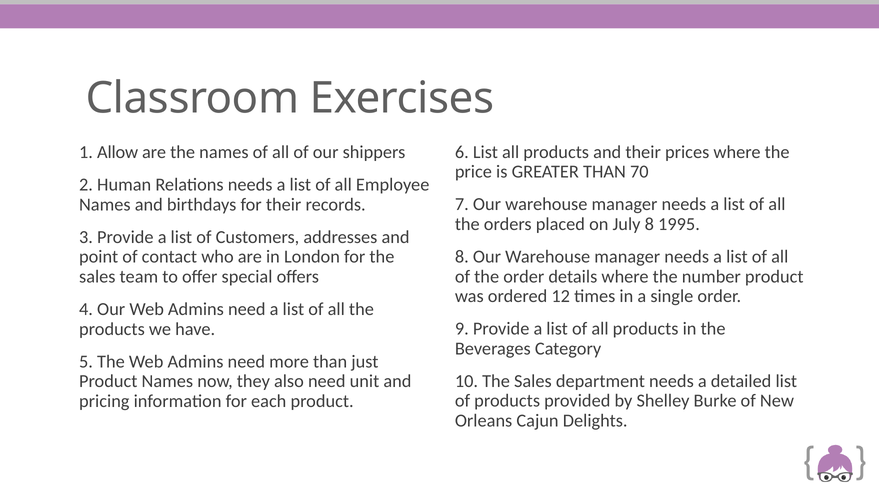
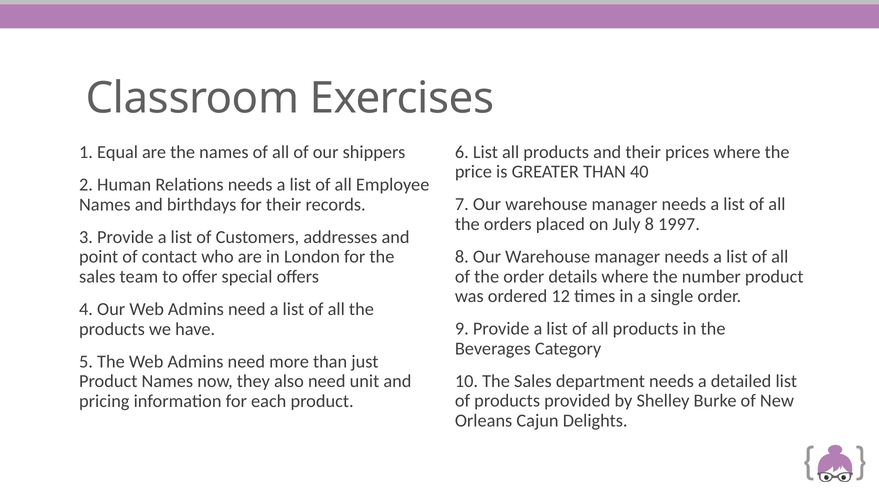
Allow: Allow -> Equal
70: 70 -> 40
1995: 1995 -> 1997
